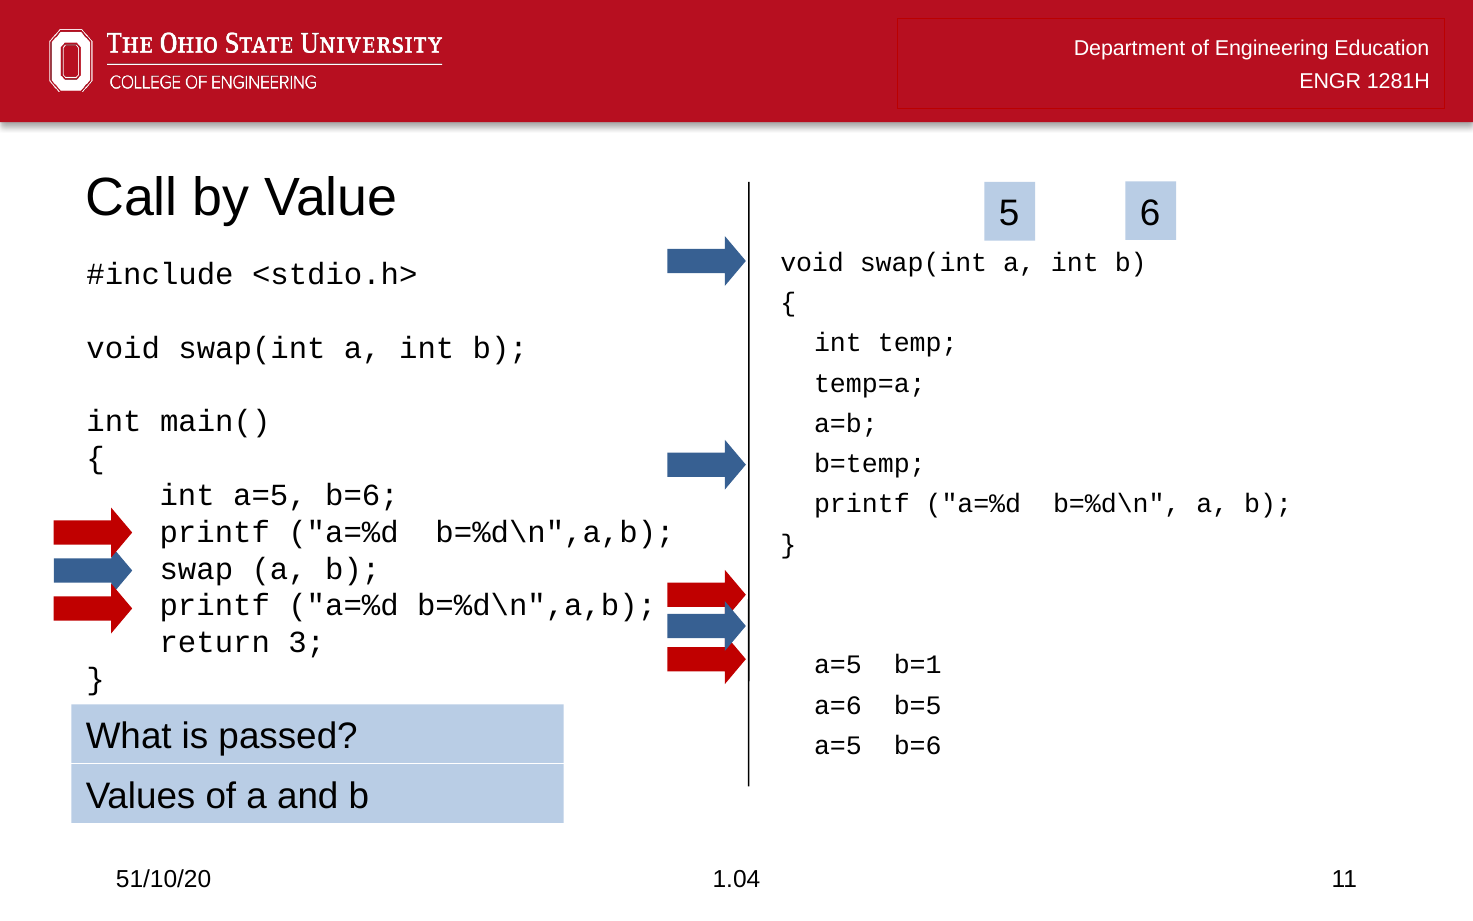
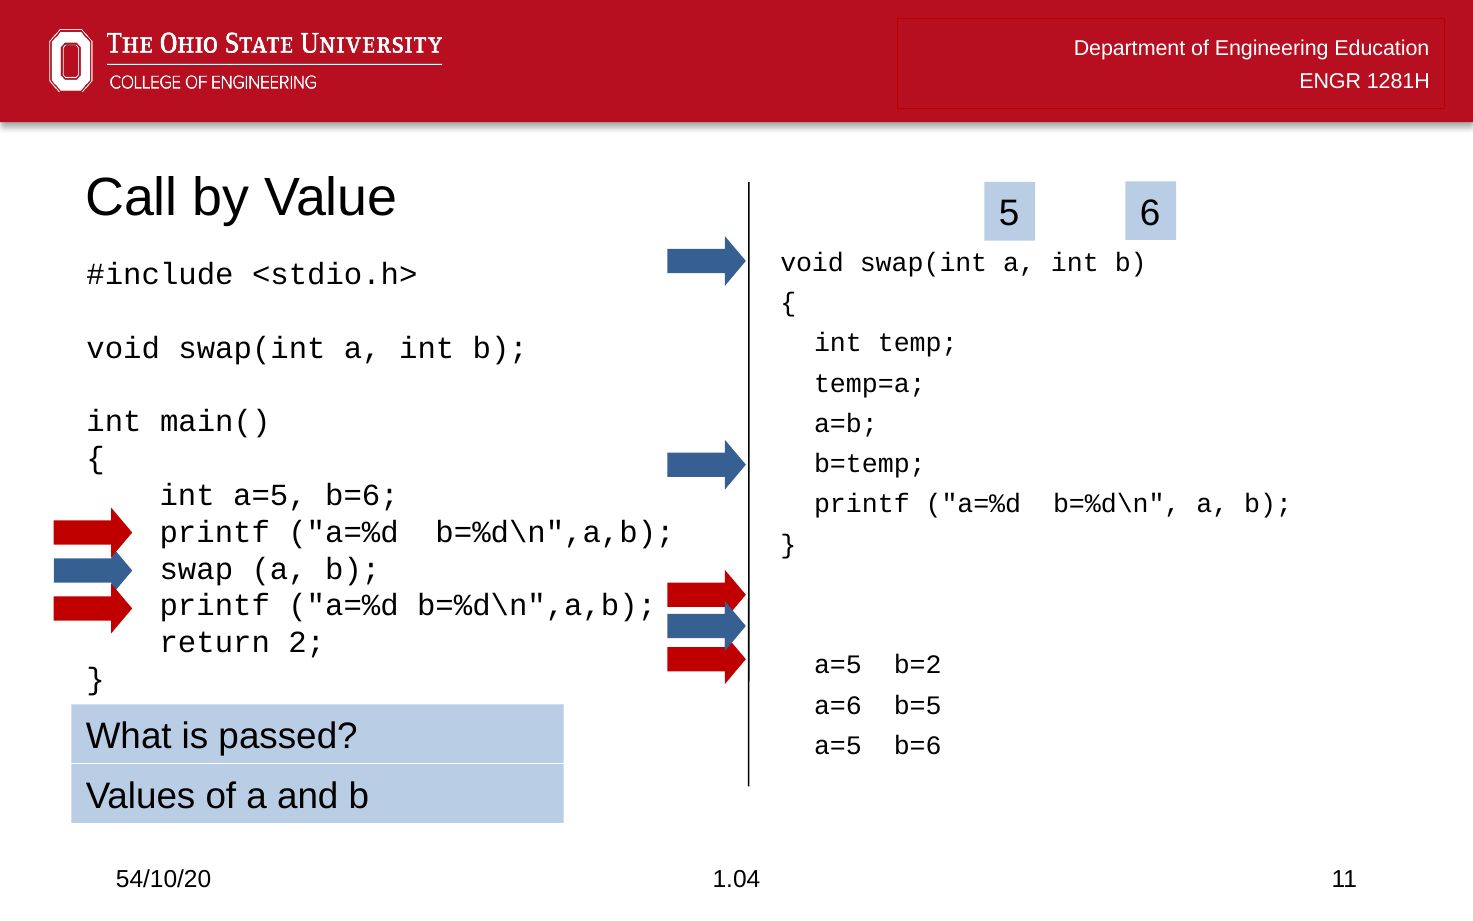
3: 3 -> 2
b=1: b=1 -> b=2
51/10/20: 51/10/20 -> 54/10/20
